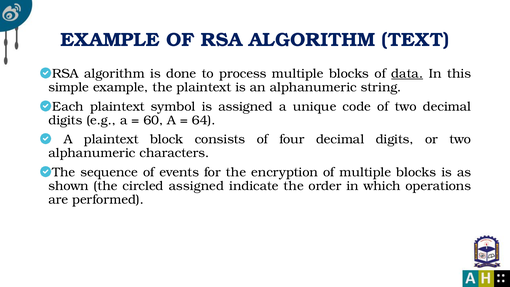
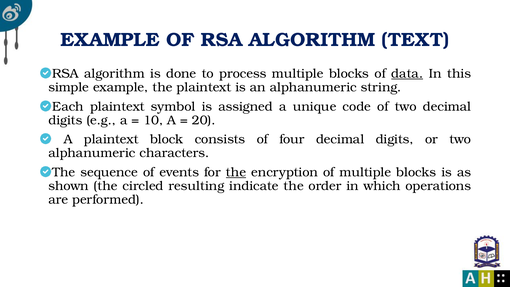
60: 60 -> 10
64: 64 -> 20
the at (236, 172) underline: none -> present
circled assigned: assigned -> resulting
